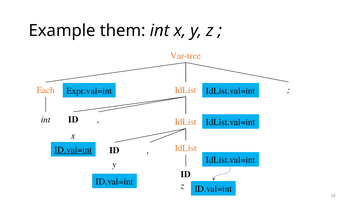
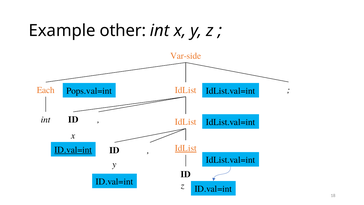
them: them -> other
Var-tree: Var-tree -> Var-side
Expr.val=int: Expr.val=int -> Pops.val=int
IdList at (186, 148) underline: none -> present
